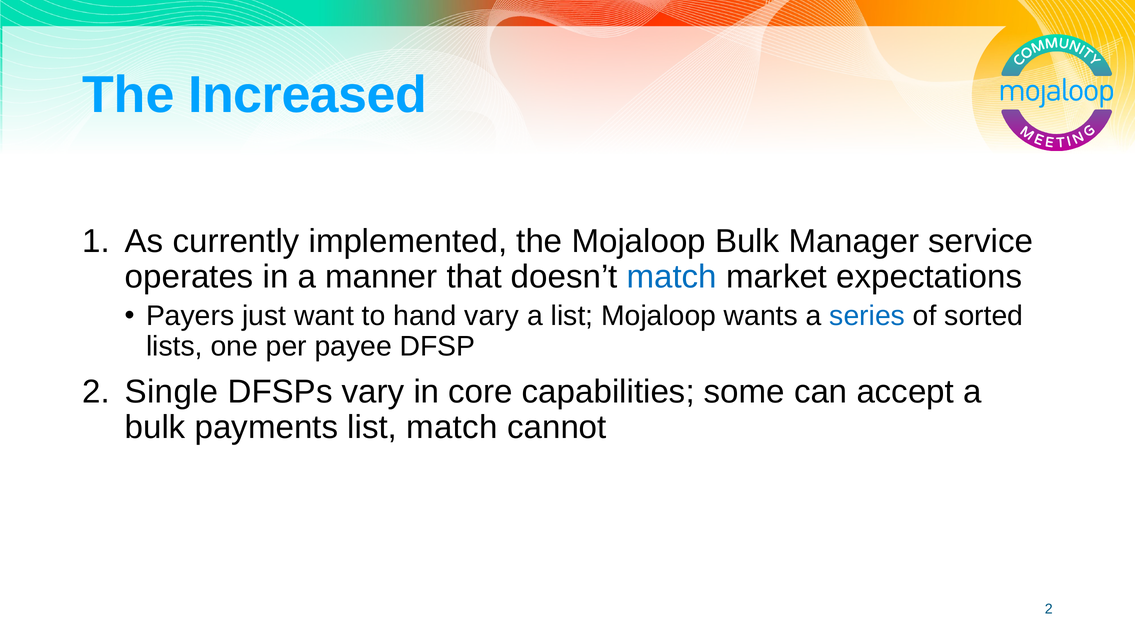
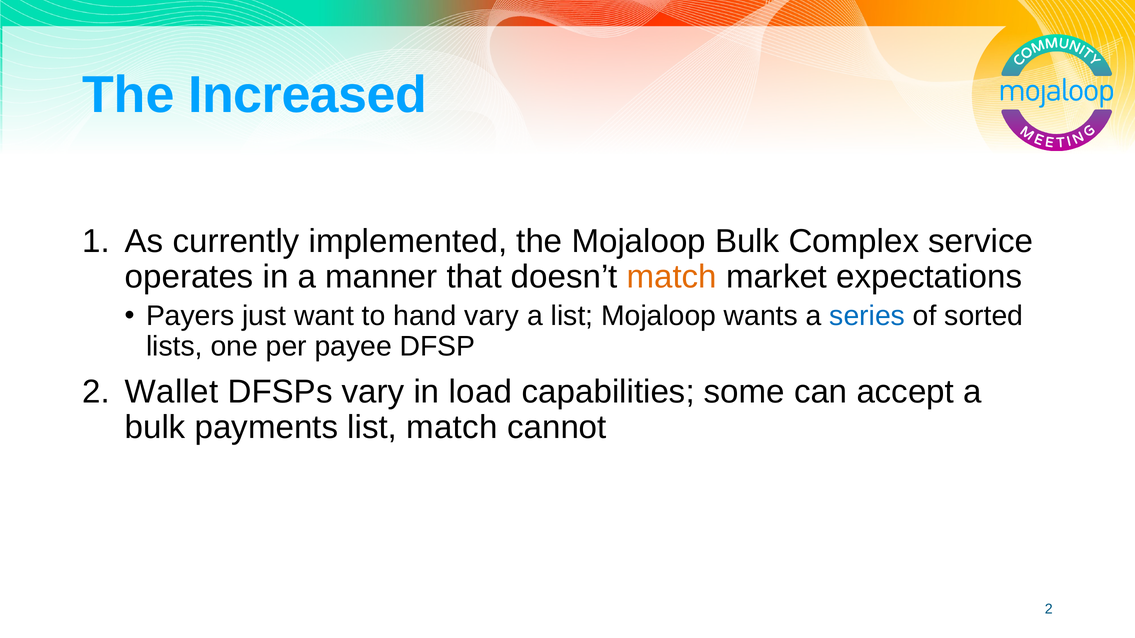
Manager: Manager -> Complex
match at (672, 277) colour: blue -> orange
Single: Single -> Wallet
core: core -> load
